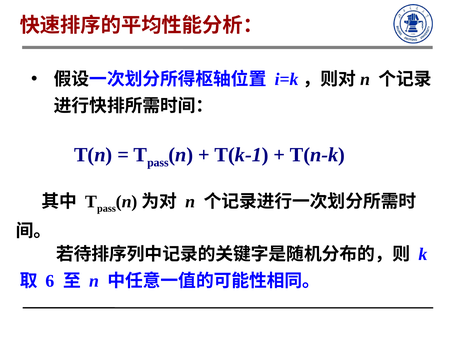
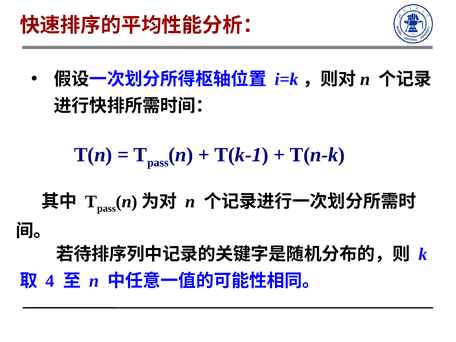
6: 6 -> 4
